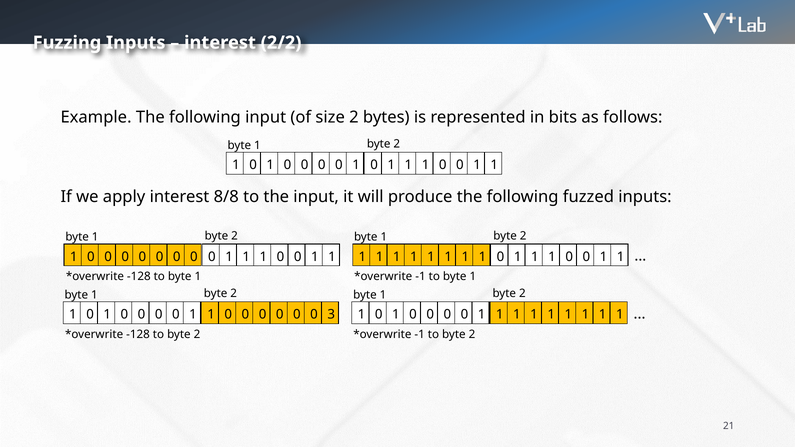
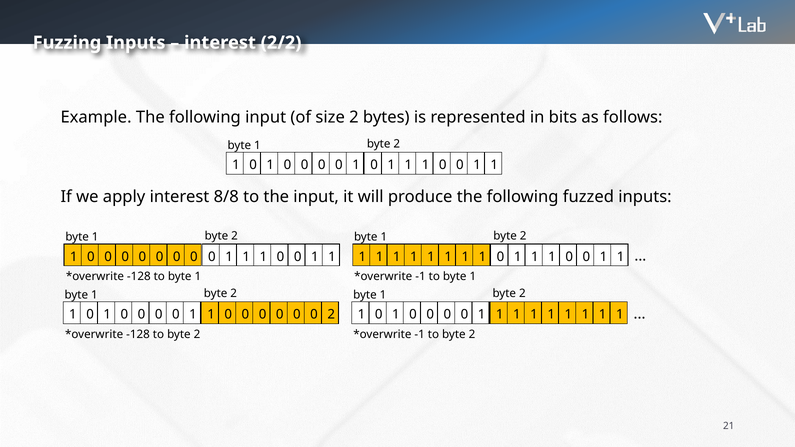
0 3: 3 -> 2
